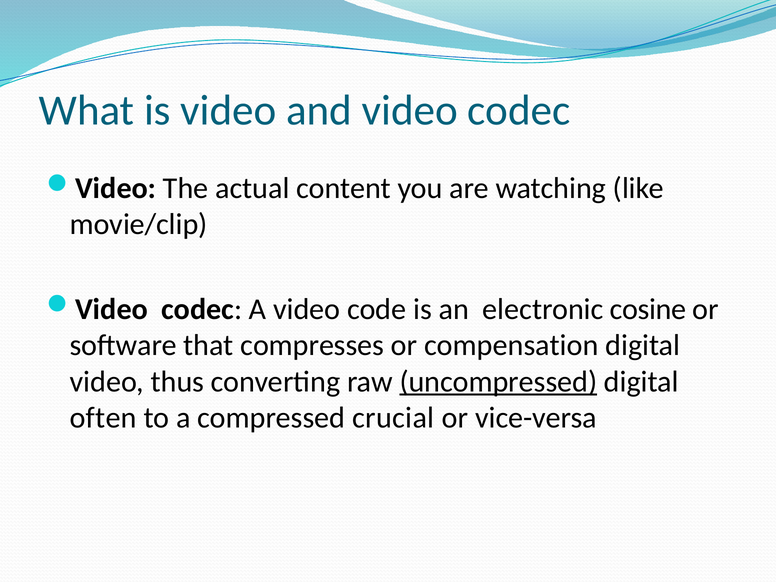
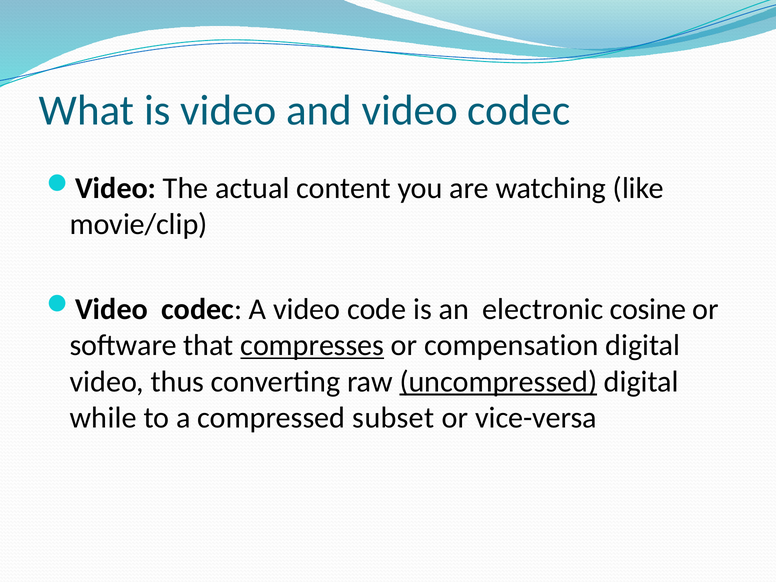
compresses underline: none -> present
often: often -> while
crucial: crucial -> subset
